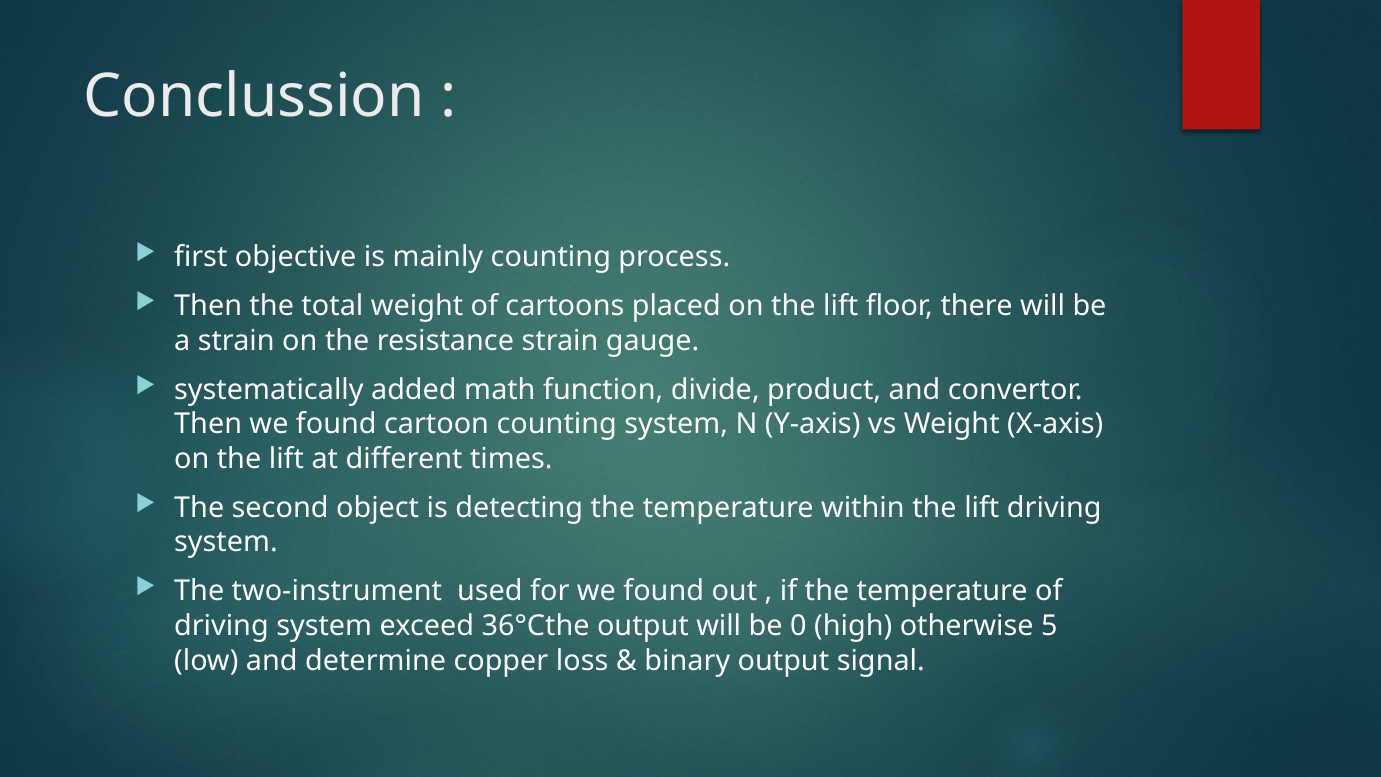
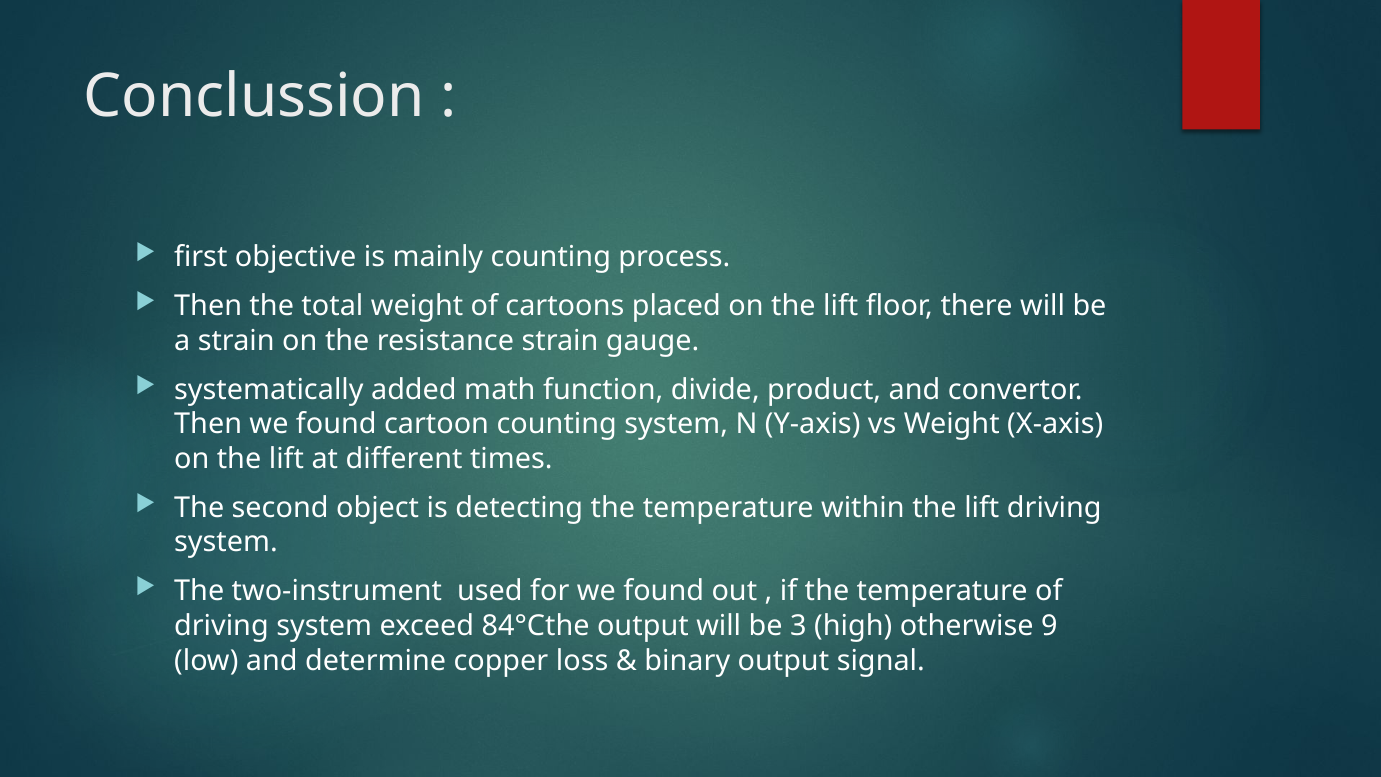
36°Cthe: 36°Cthe -> 84°Cthe
0: 0 -> 3
5: 5 -> 9
